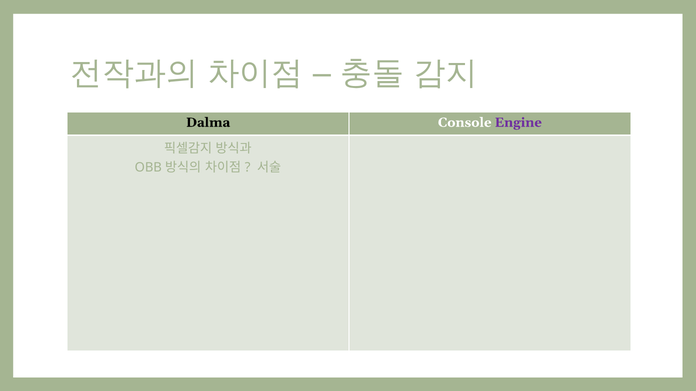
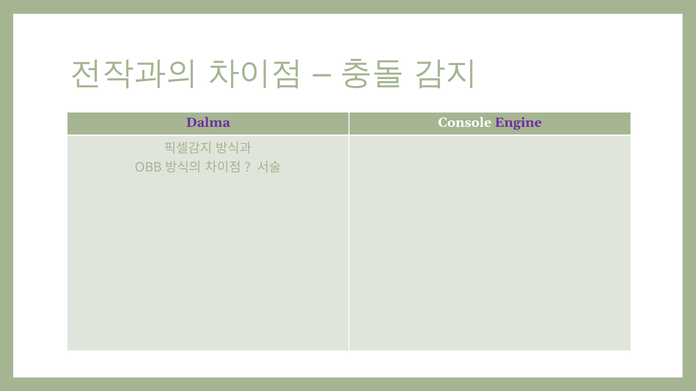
Dalma colour: black -> purple
